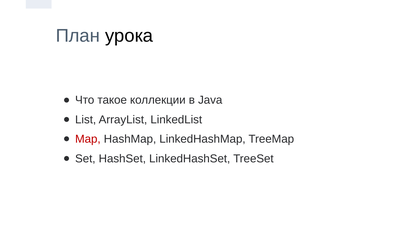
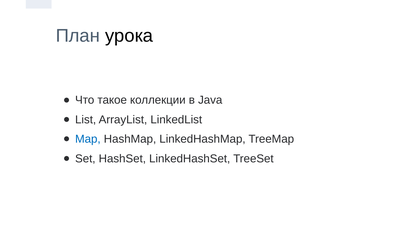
Map colour: red -> blue
